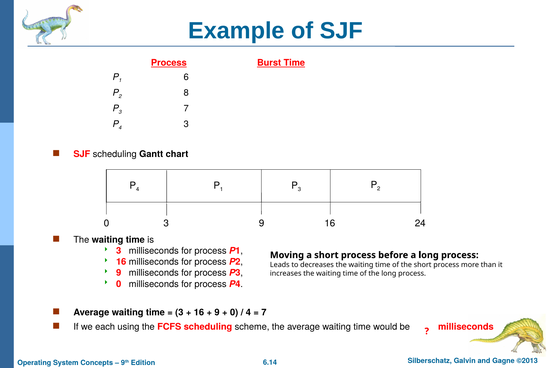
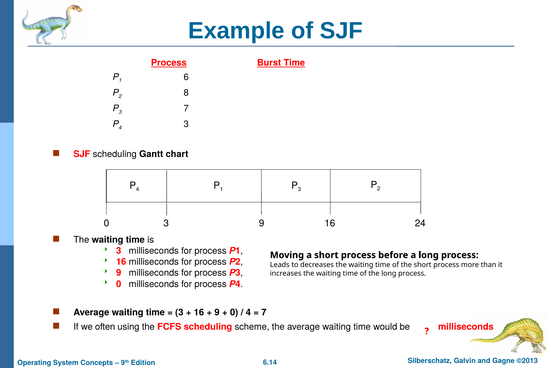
each: each -> often
